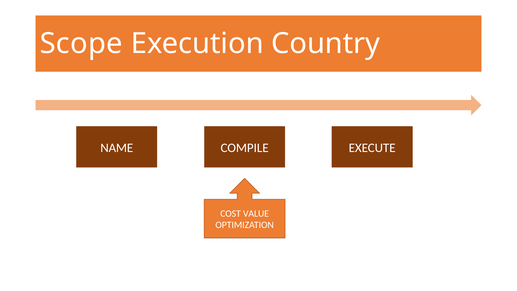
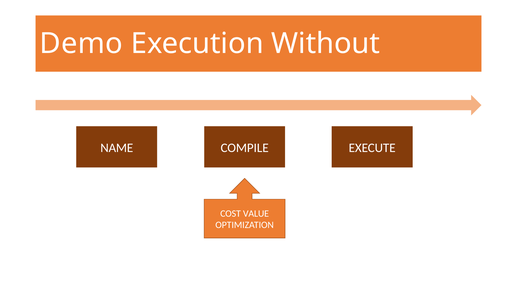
Scope: Scope -> Demo
Country: Country -> Without
